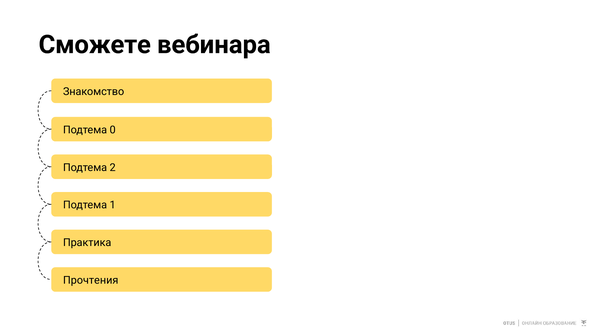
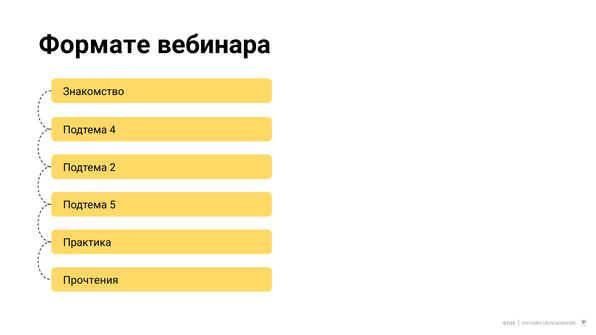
Сможете: Сможете -> Формате
0: 0 -> 4
1: 1 -> 5
